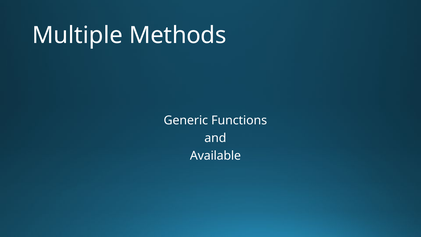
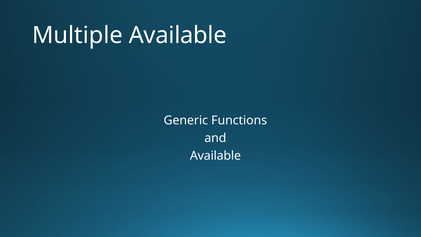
Multiple Methods: Methods -> Available
